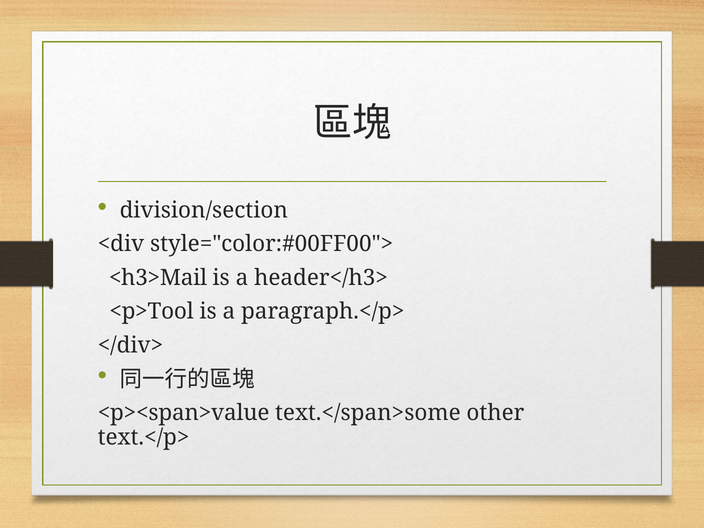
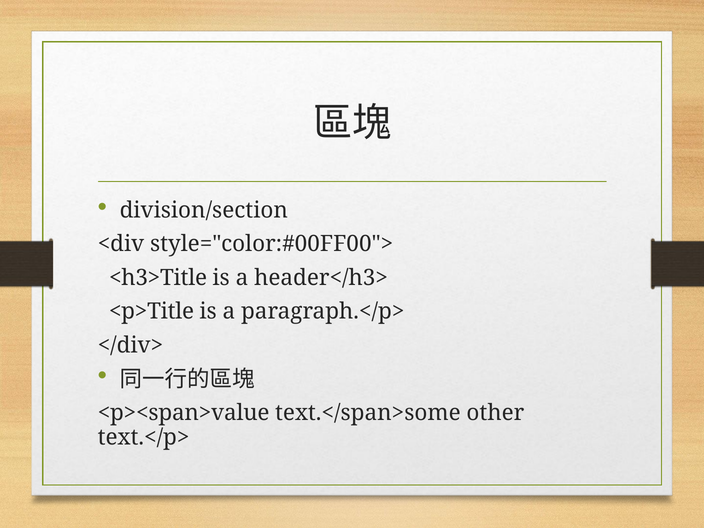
<h3>Mail: <h3>Mail -> <h3>Title
<p>Tool: <p>Tool -> <p>Title
